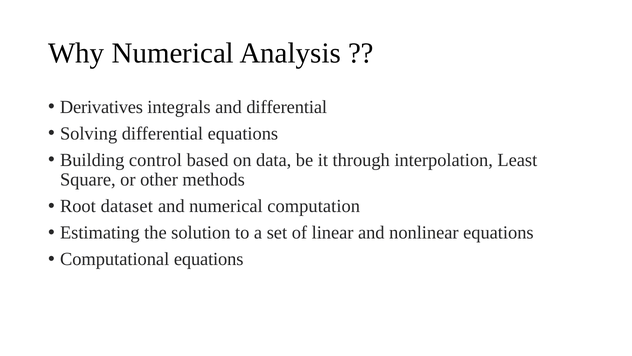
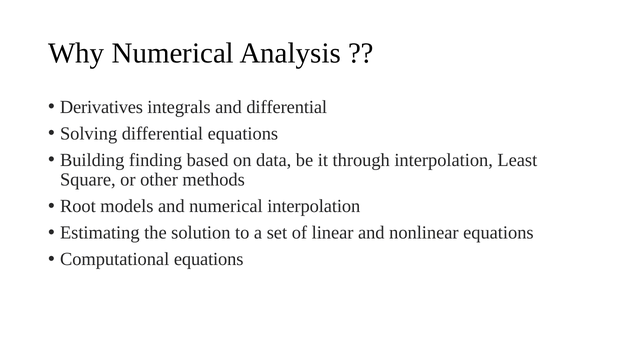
control: control -> finding
dataset: dataset -> models
numerical computation: computation -> interpolation
